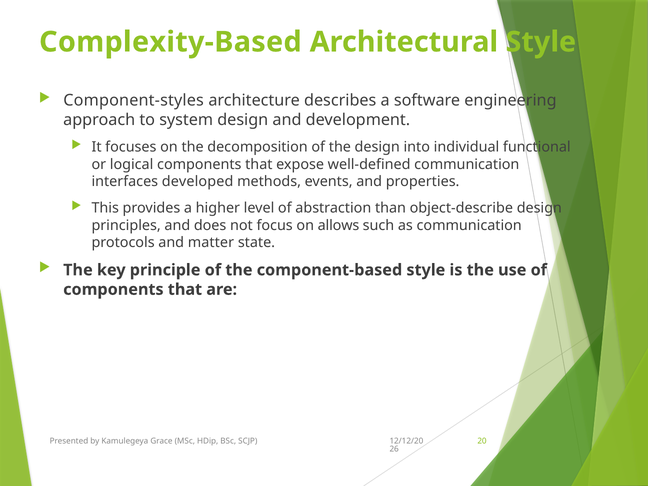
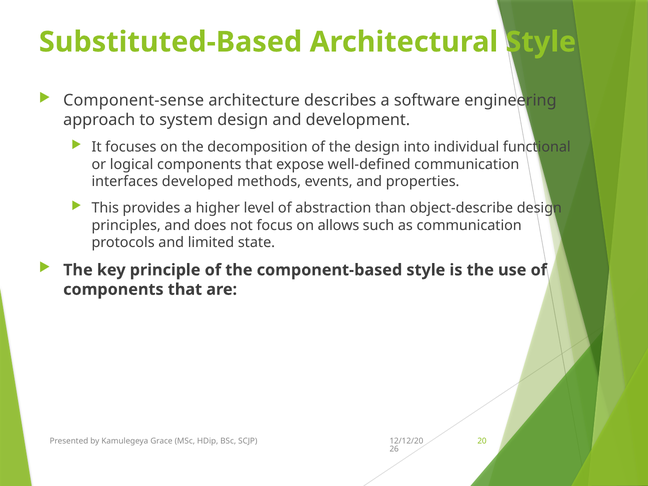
Complexity-Based: Complexity-Based -> Substituted-Based
Component-styles: Component-styles -> Component-sense
matter: matter -> limited
